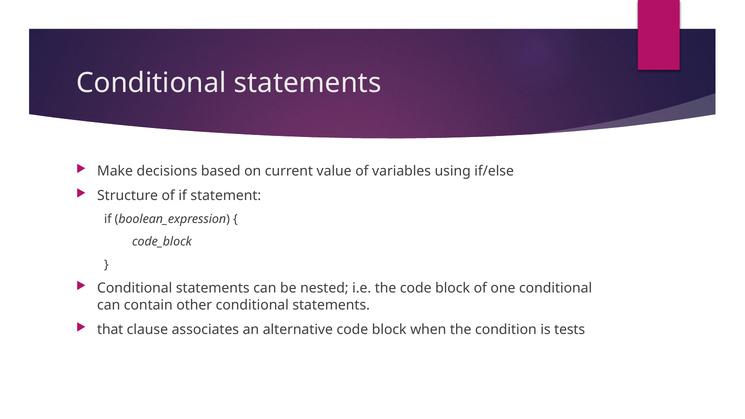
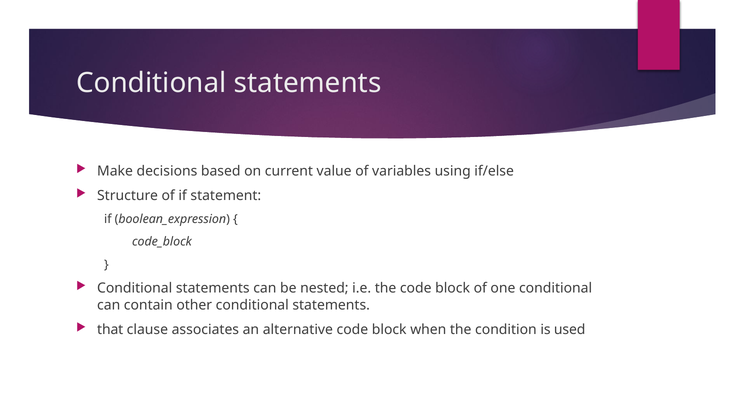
tests: tests -> used
